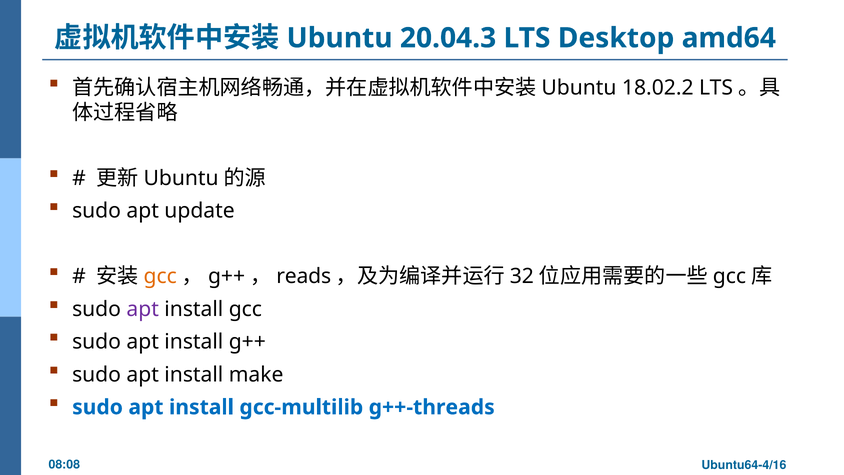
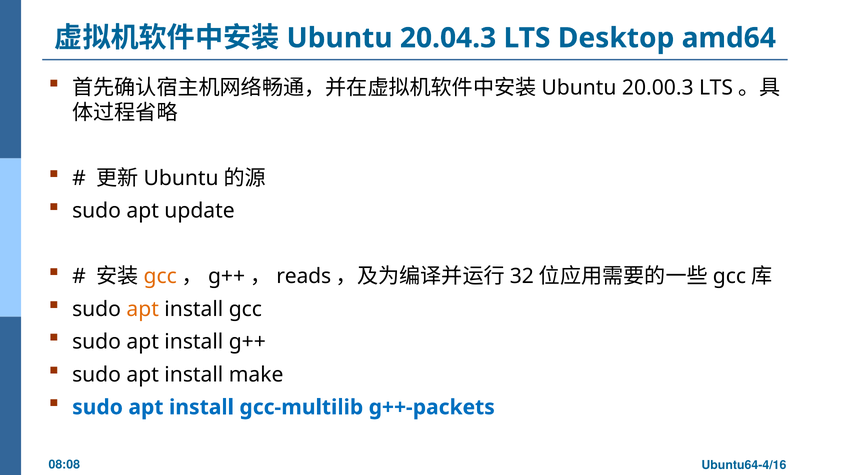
18.02.2: 18.02.2 -> 20.00.3
apt at (143, 309) colour: purple -> orange
g++-threads: g++-threads -> g++-packets
